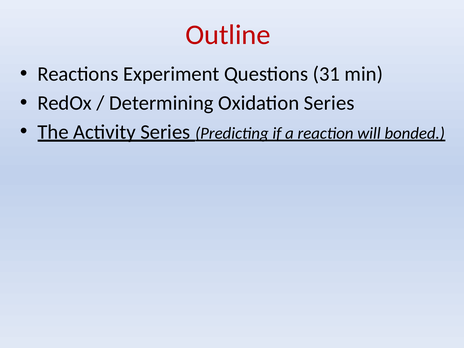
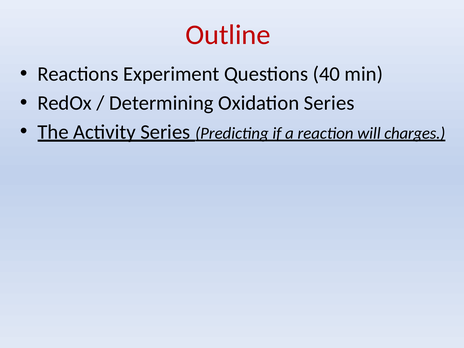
31: 31 -> 40
bonded: bonded -> charges
